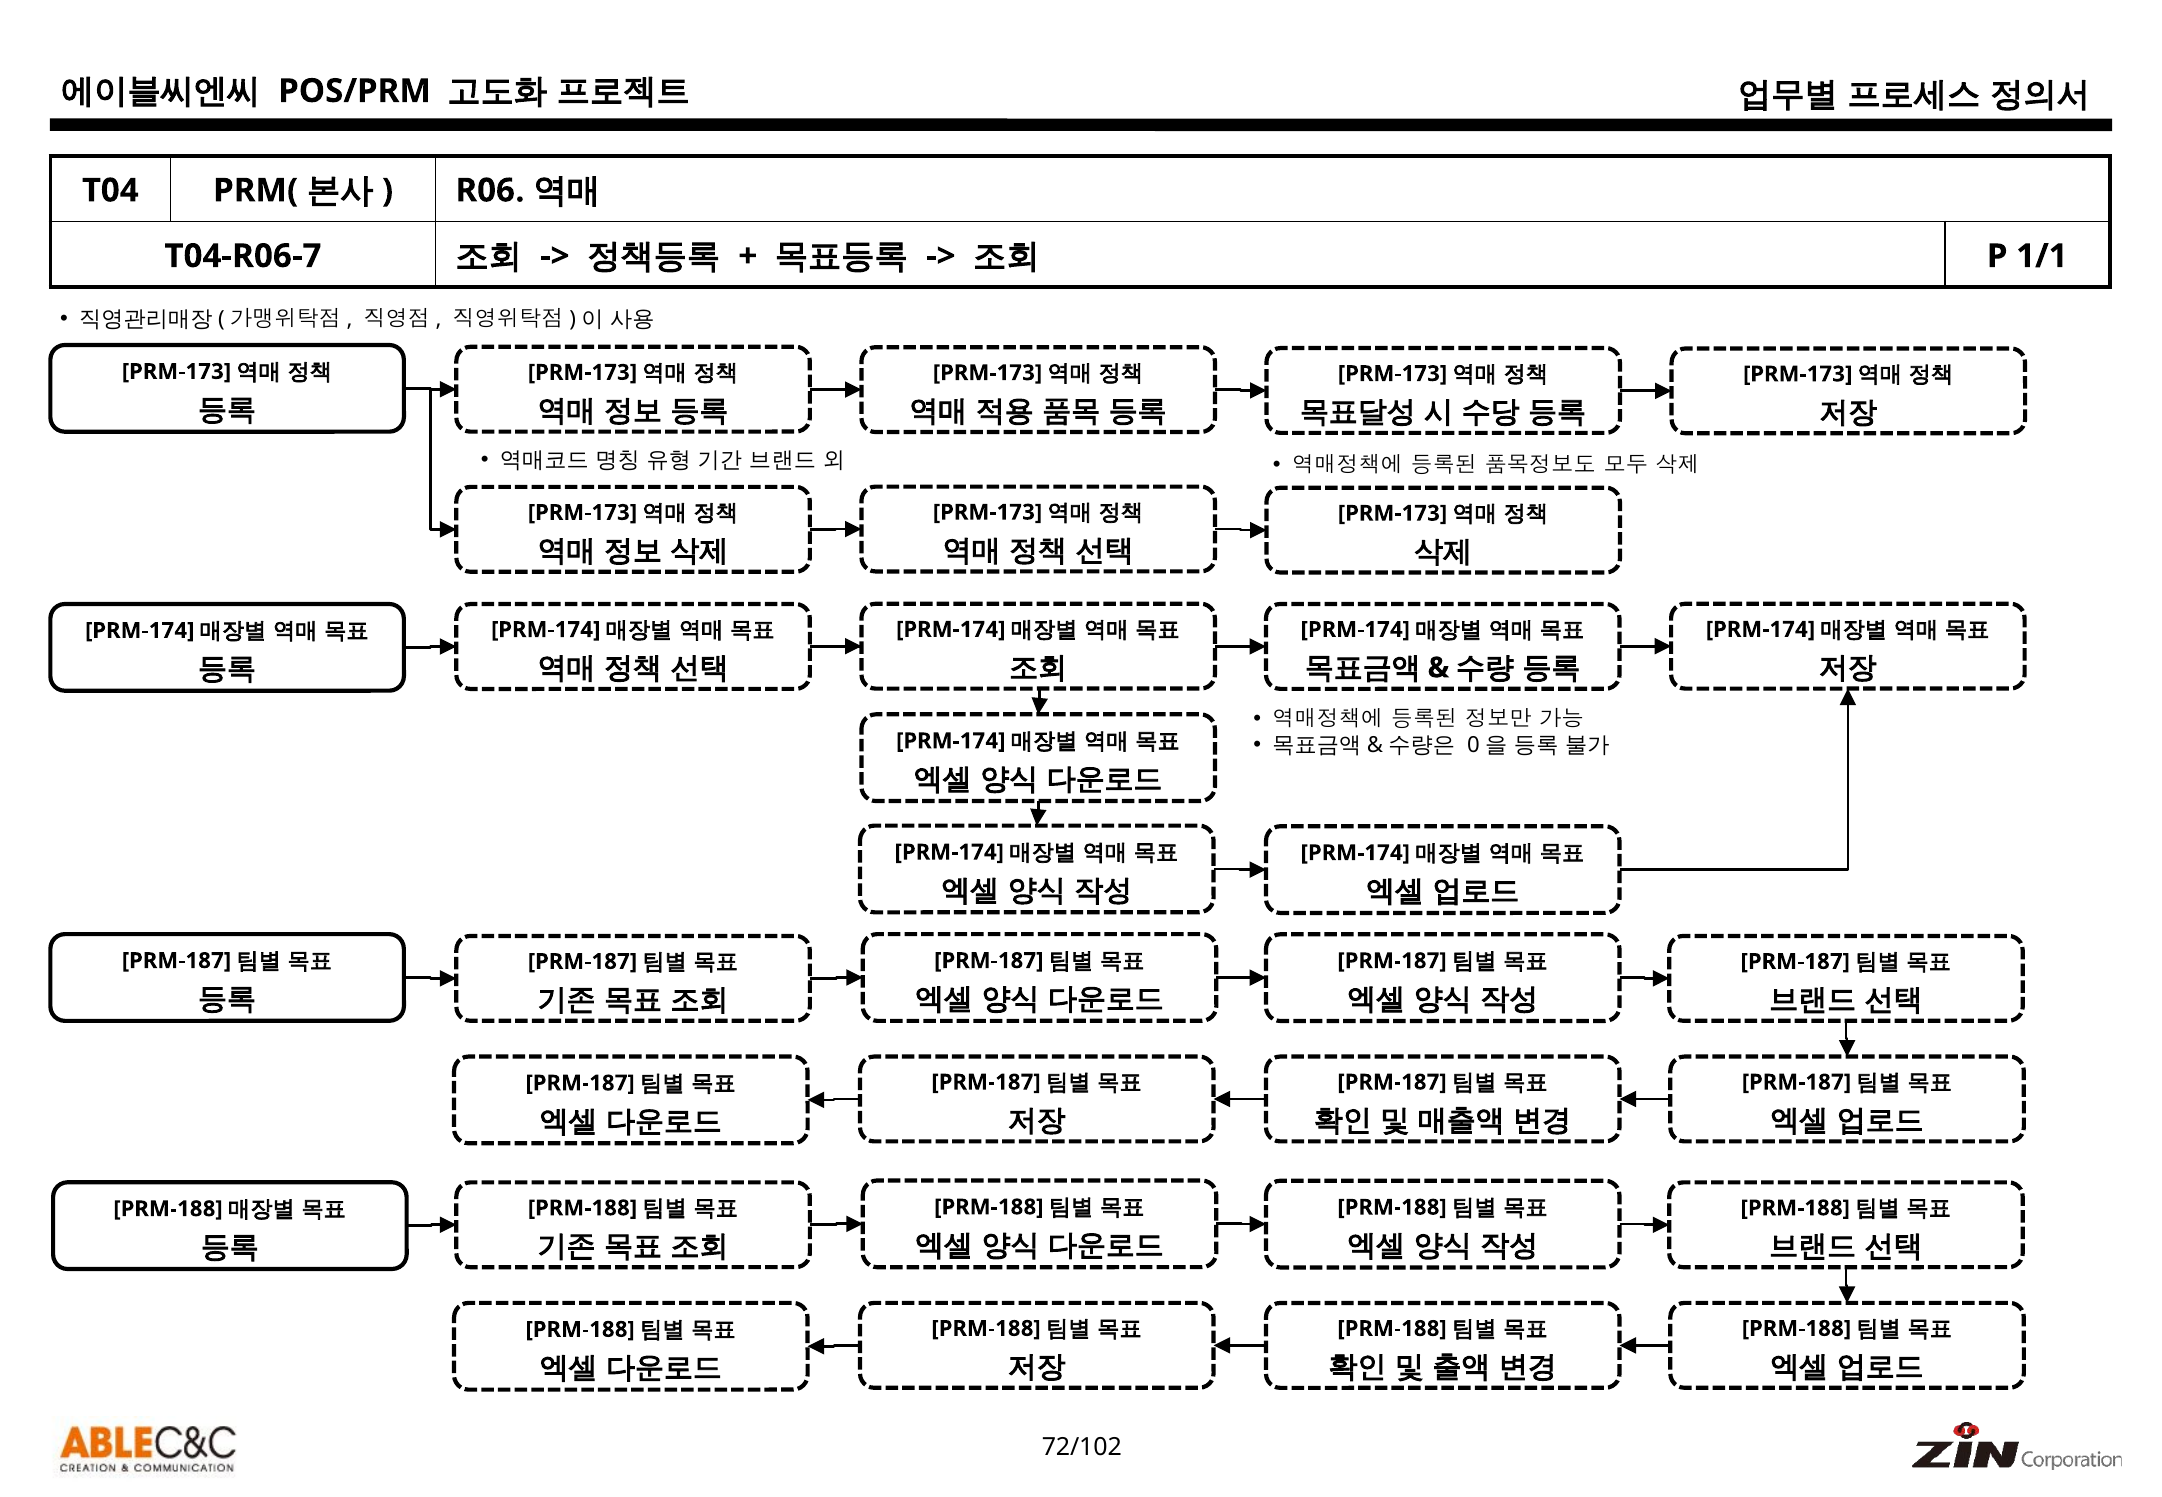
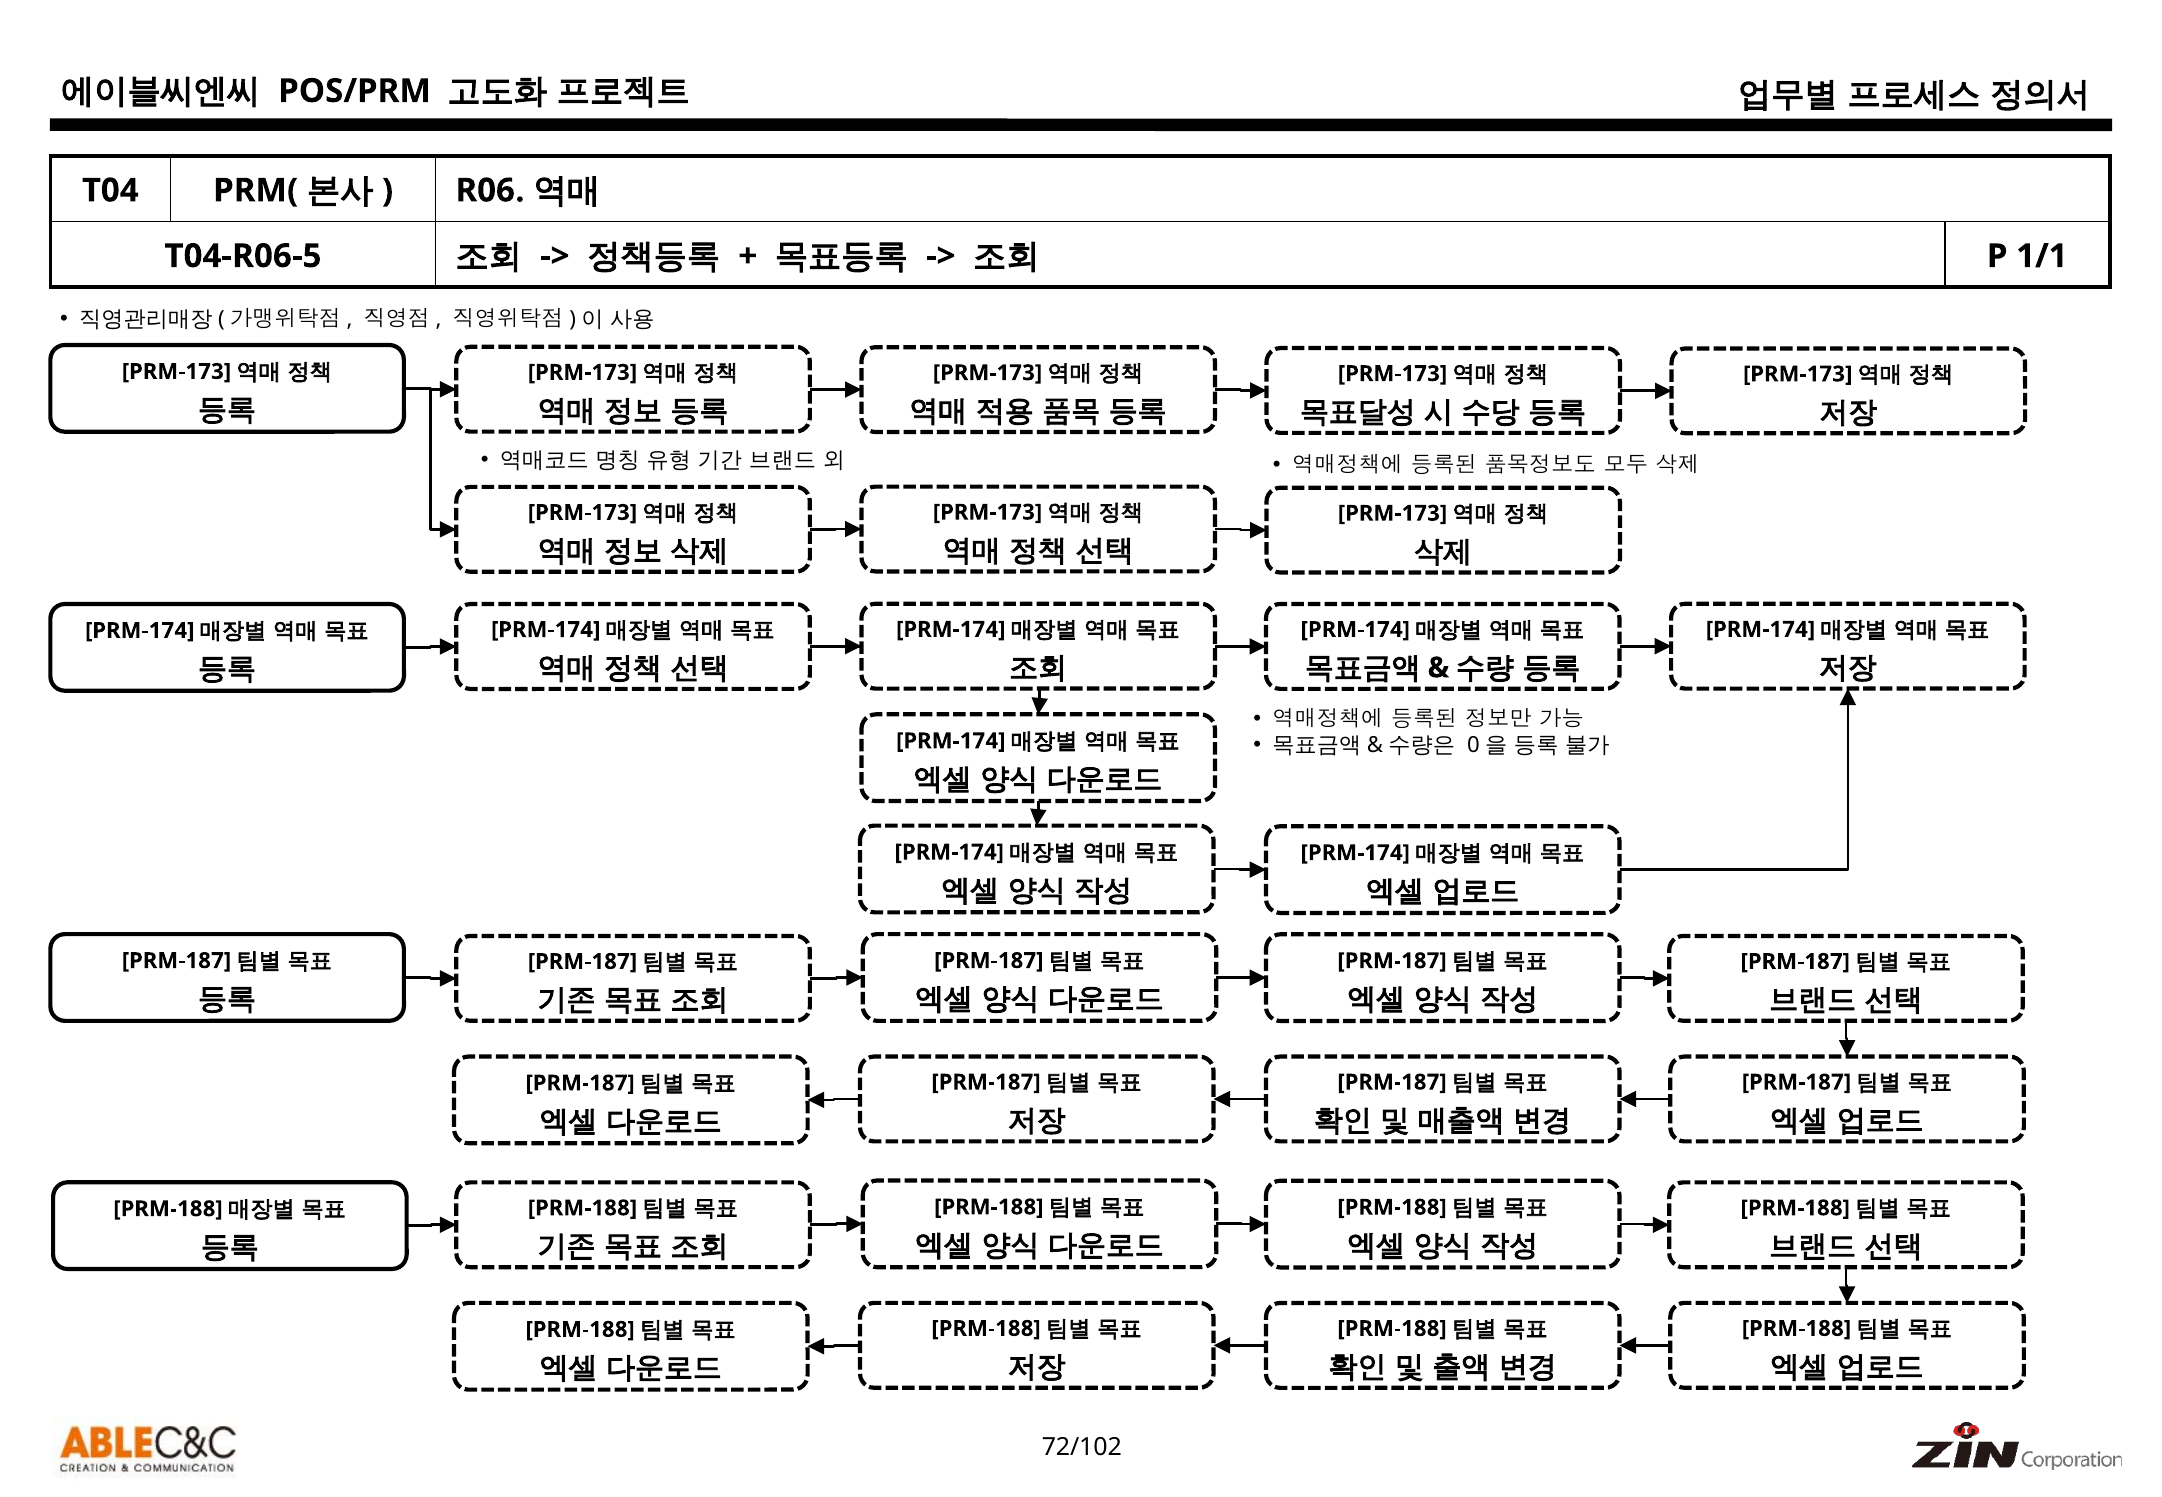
T04-R06-7: T04-R06-7 -> T04-R06-5
